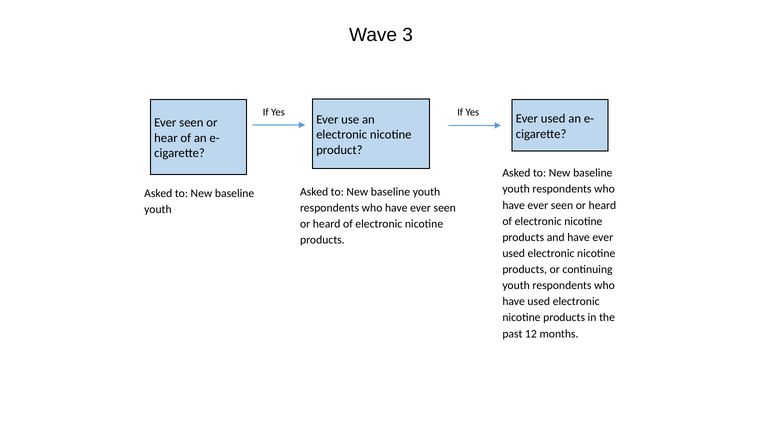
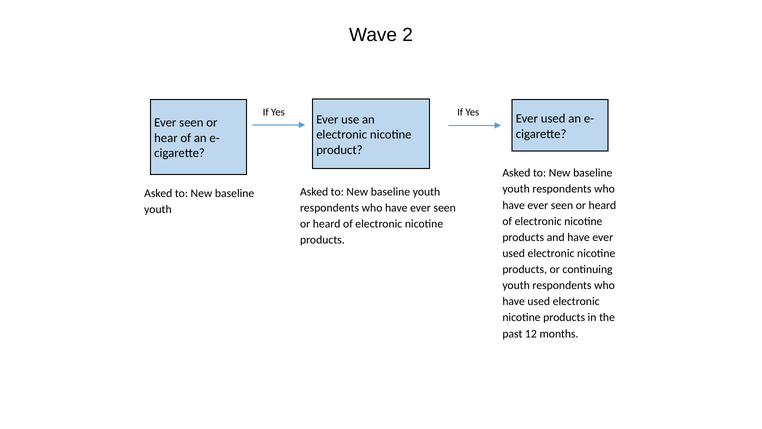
3: 3 -> 2
